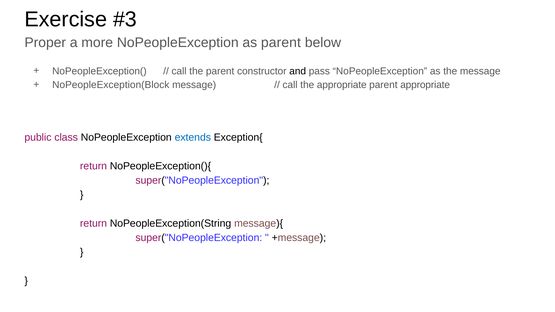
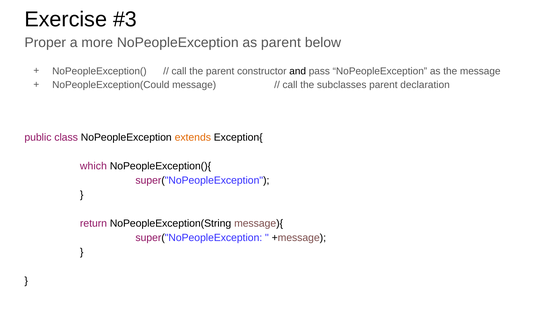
NoPeopleException(Block: NoPeopleException(Block -> NoPeopleException(Could
the appropriate: appropriate -> subclasses
parent appropriate: appropriate -> declaration
extends colour: blue -> orange
return at (93, 166): return -> which
